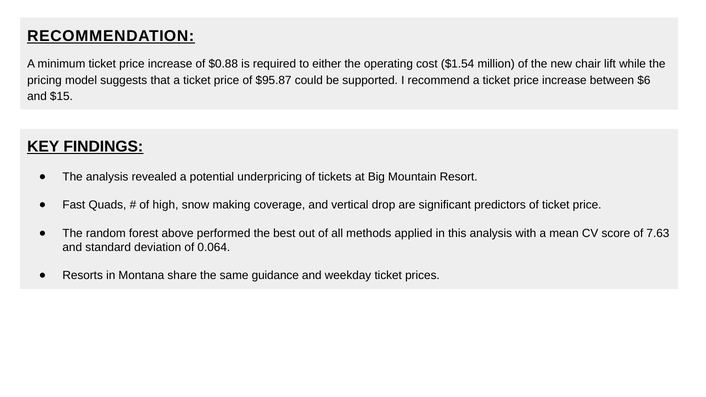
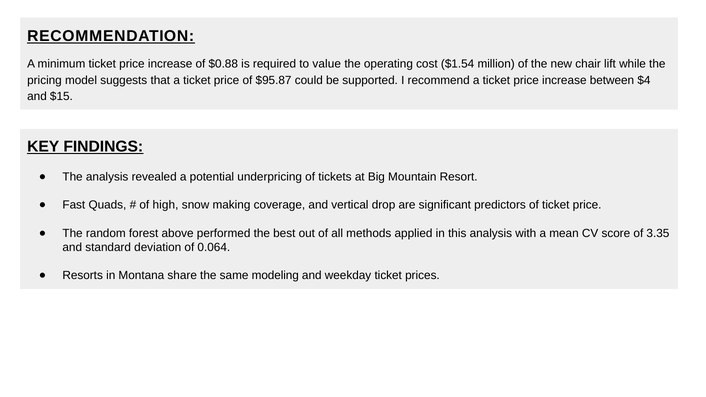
either: either -> value
$6: $6 -> $4
7.63: 7.63 -> 3.35
guidance: guidance -> modeling
